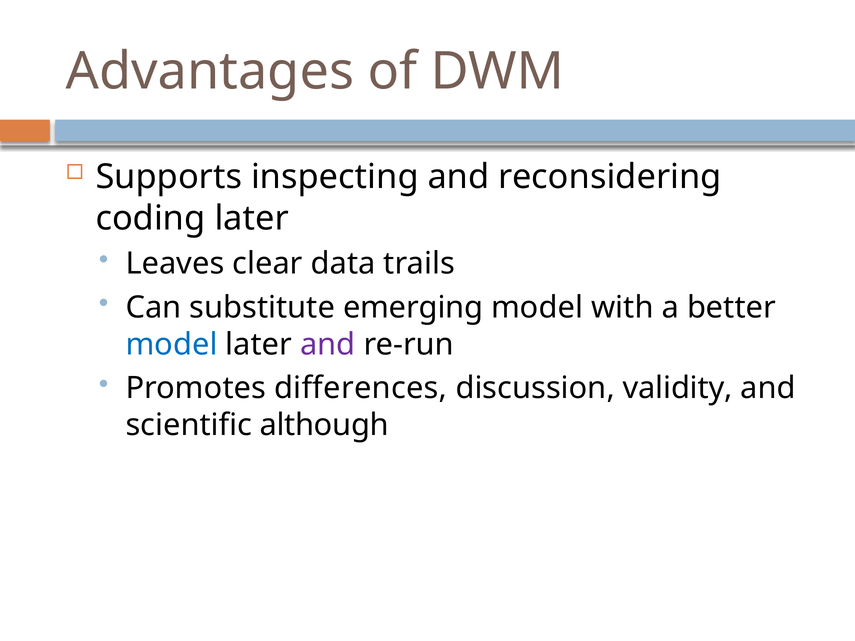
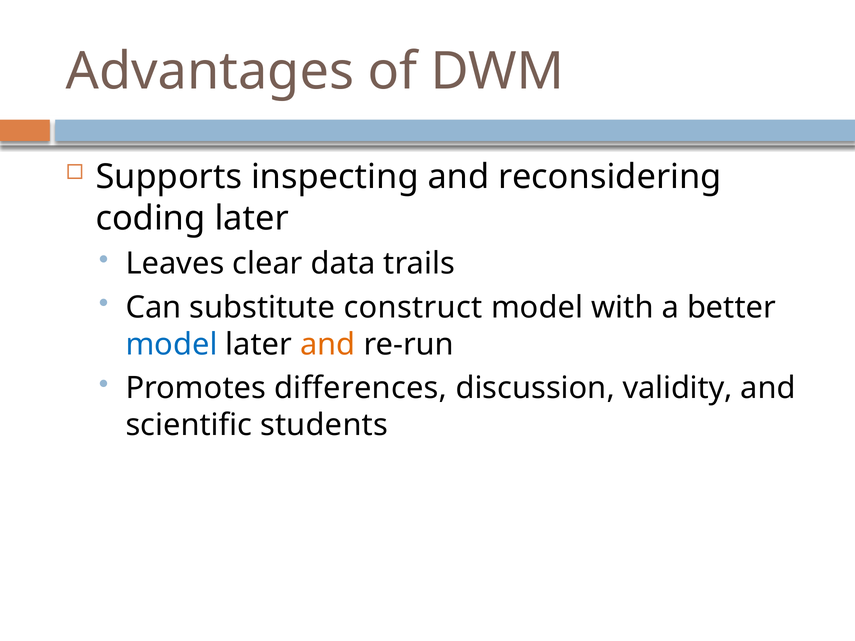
emerging: emerging -> construct
and at (328, 345) colour: purple -> orange
although: although -> students
